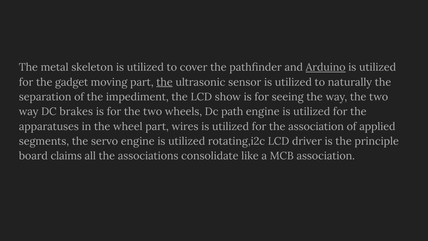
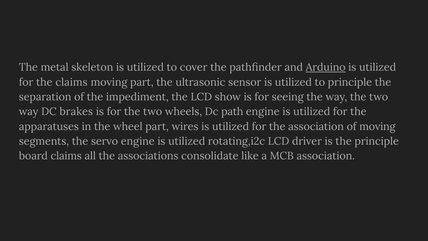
the gadget: gadget -> claims
the at (165, 82) underline: present -> none
to naturally: naturally -> principle
of applied: applied -> moving
